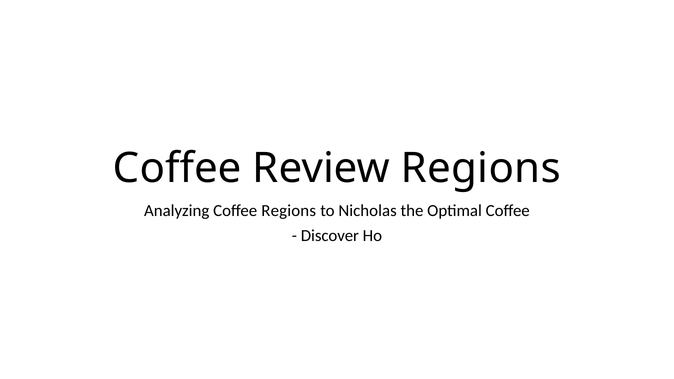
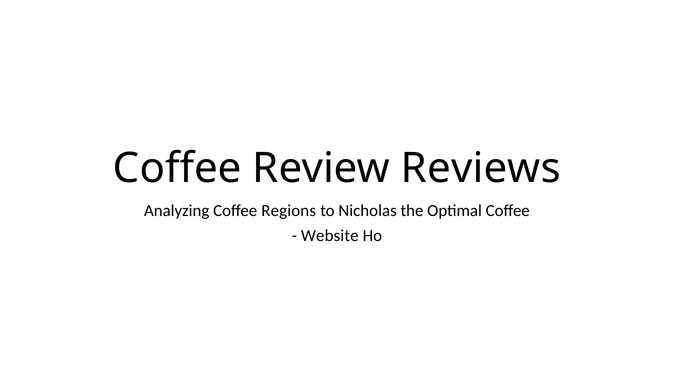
Review Regions: Regions -> Reviews
Discover: Discover -> Website
